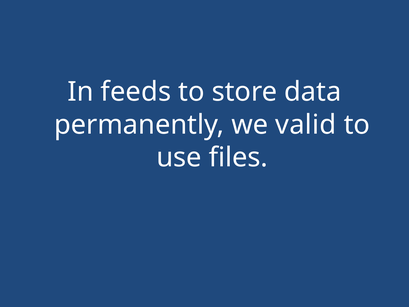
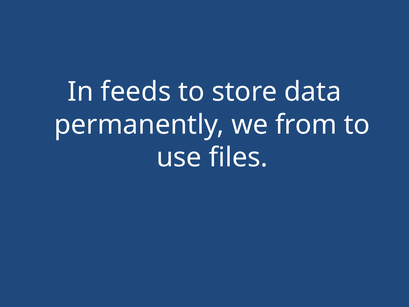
valid: valid -> from
